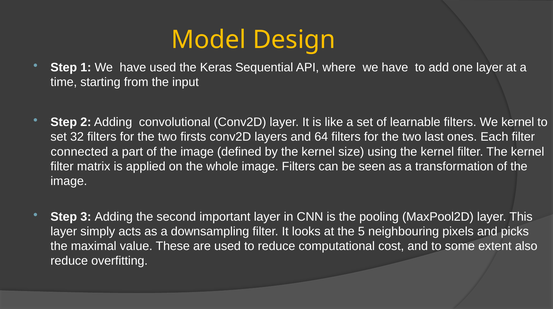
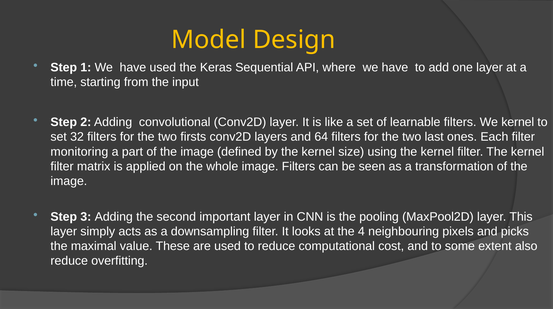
connected: connected -> monitoring
5: 5 -> 4
